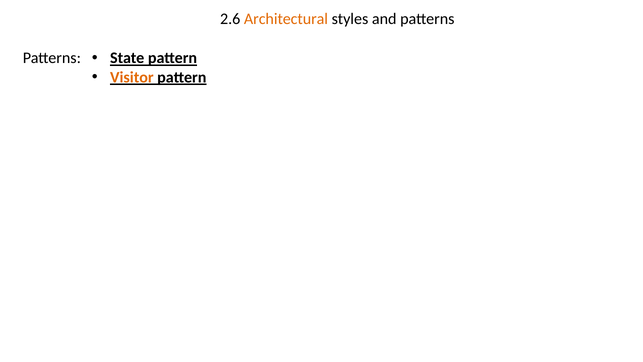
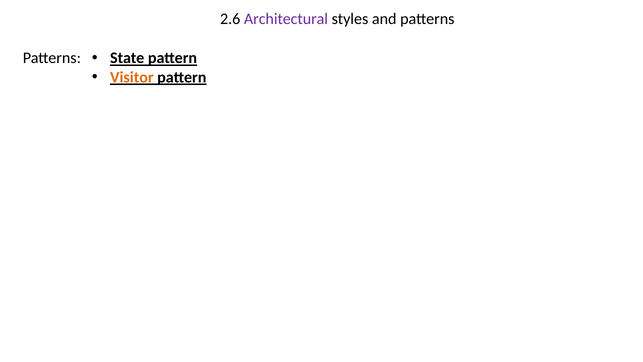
Architectural colour: orange -> purple
